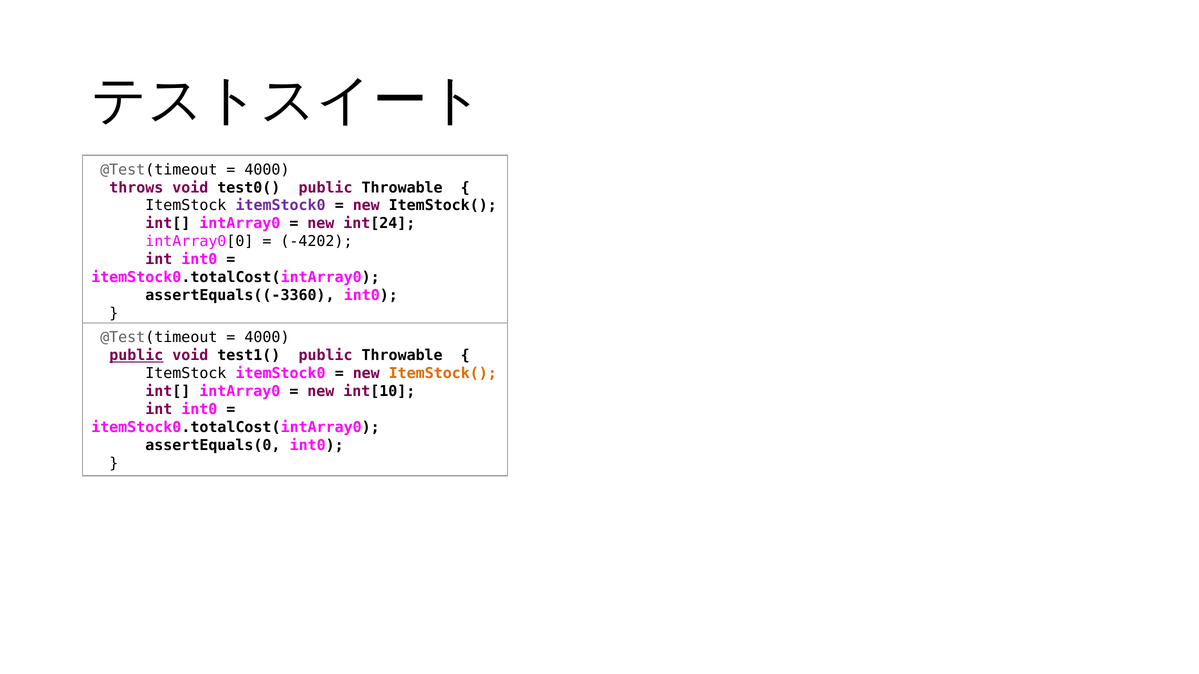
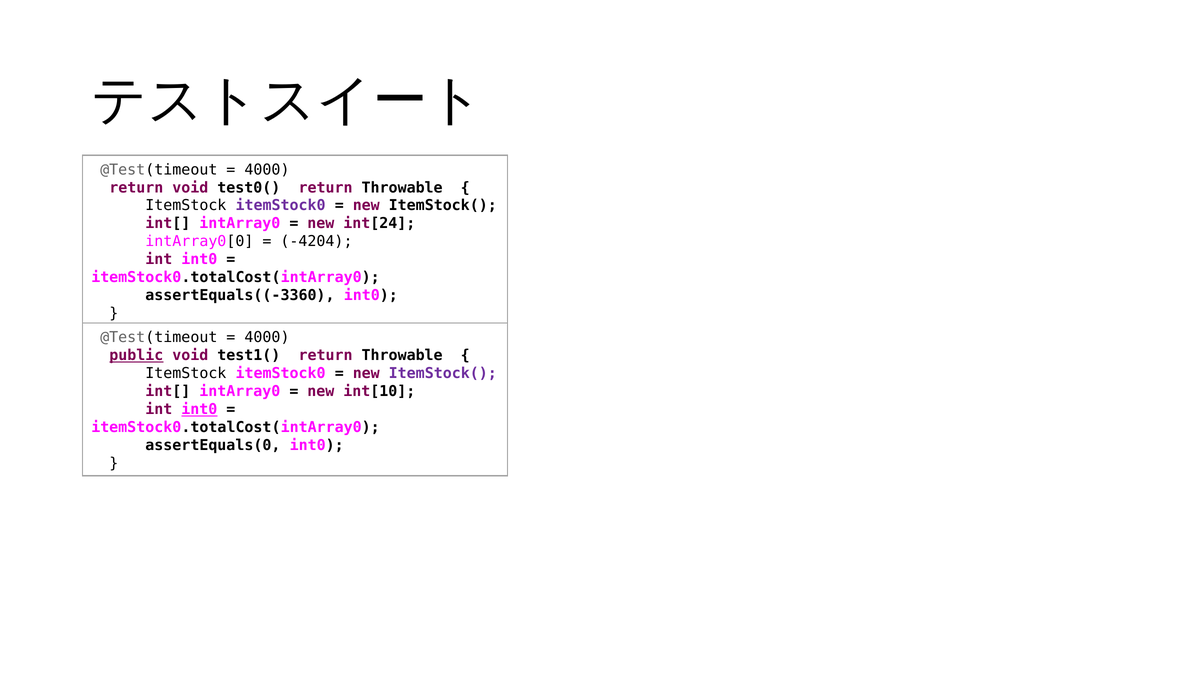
throws at (136, 188): throws -> return
test0( public: public -> return
-4202: -4202 -> -4204
test1( public: public -> return
ItemStock( at (443, 374) colour: orange -> purple
int0 at (199, 410) underline: none -> present
